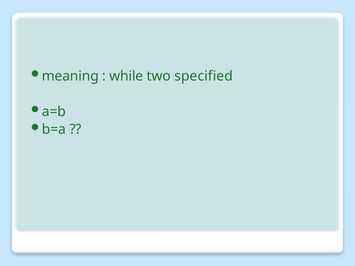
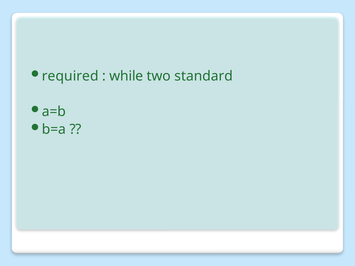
meaning: meaning -> required
specified: specified -> standard
